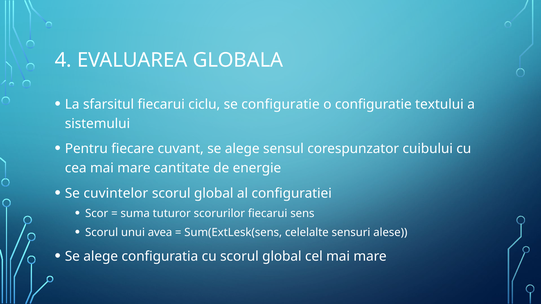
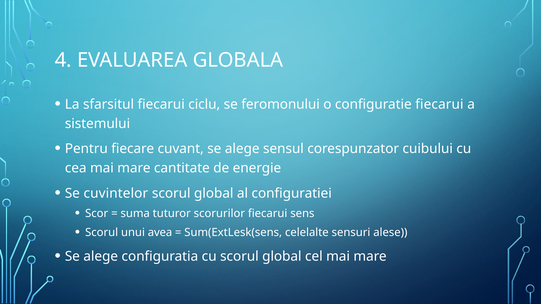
se configuratie: configuratie -> feromonului
configuratie textului: textului -> fiecarui
